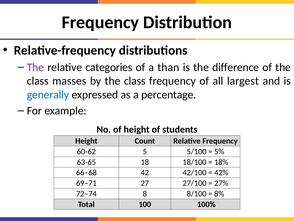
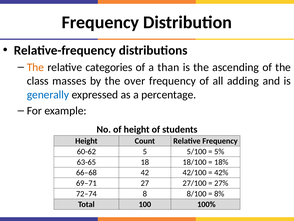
The at (35, 67) colour: purple -> orange
difference: difference -> ascending
by the class: class -> over
largest: largest -> adding
